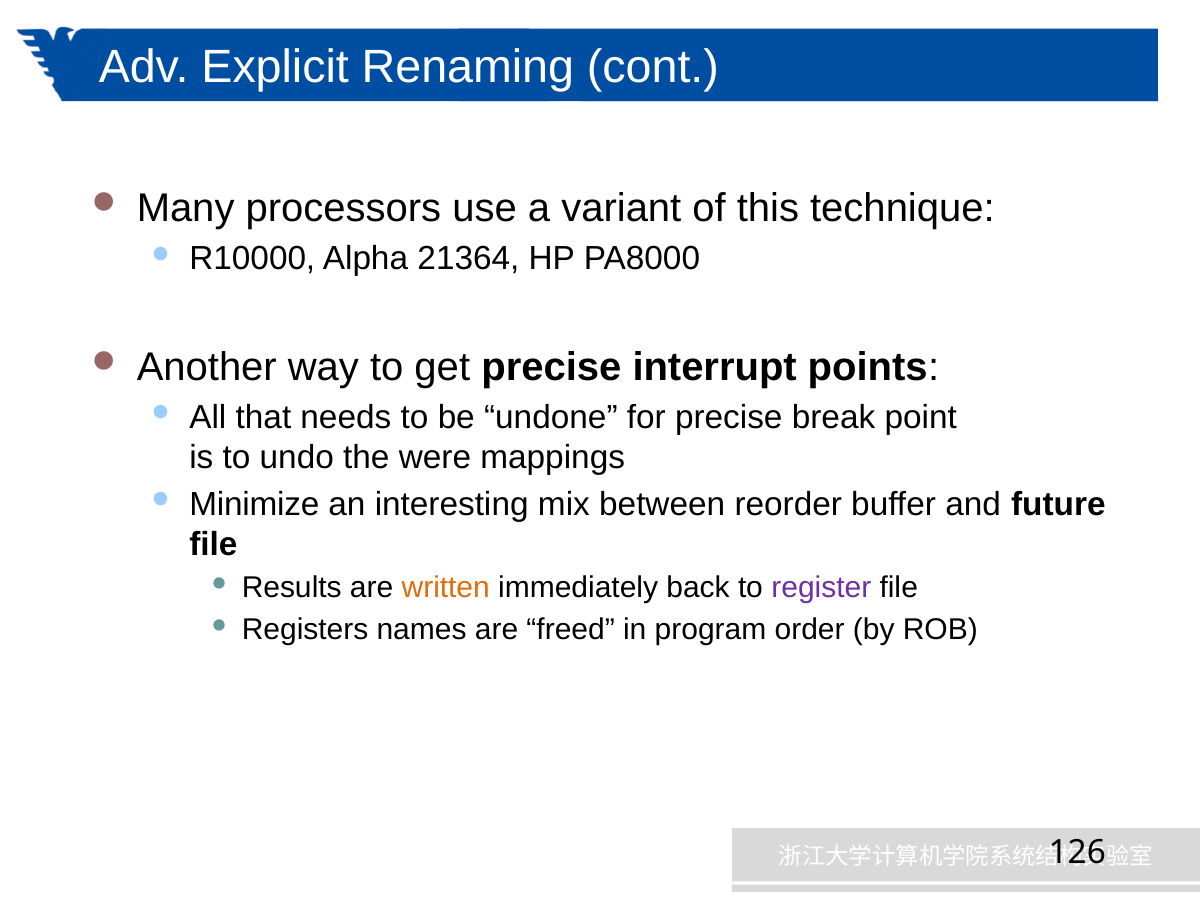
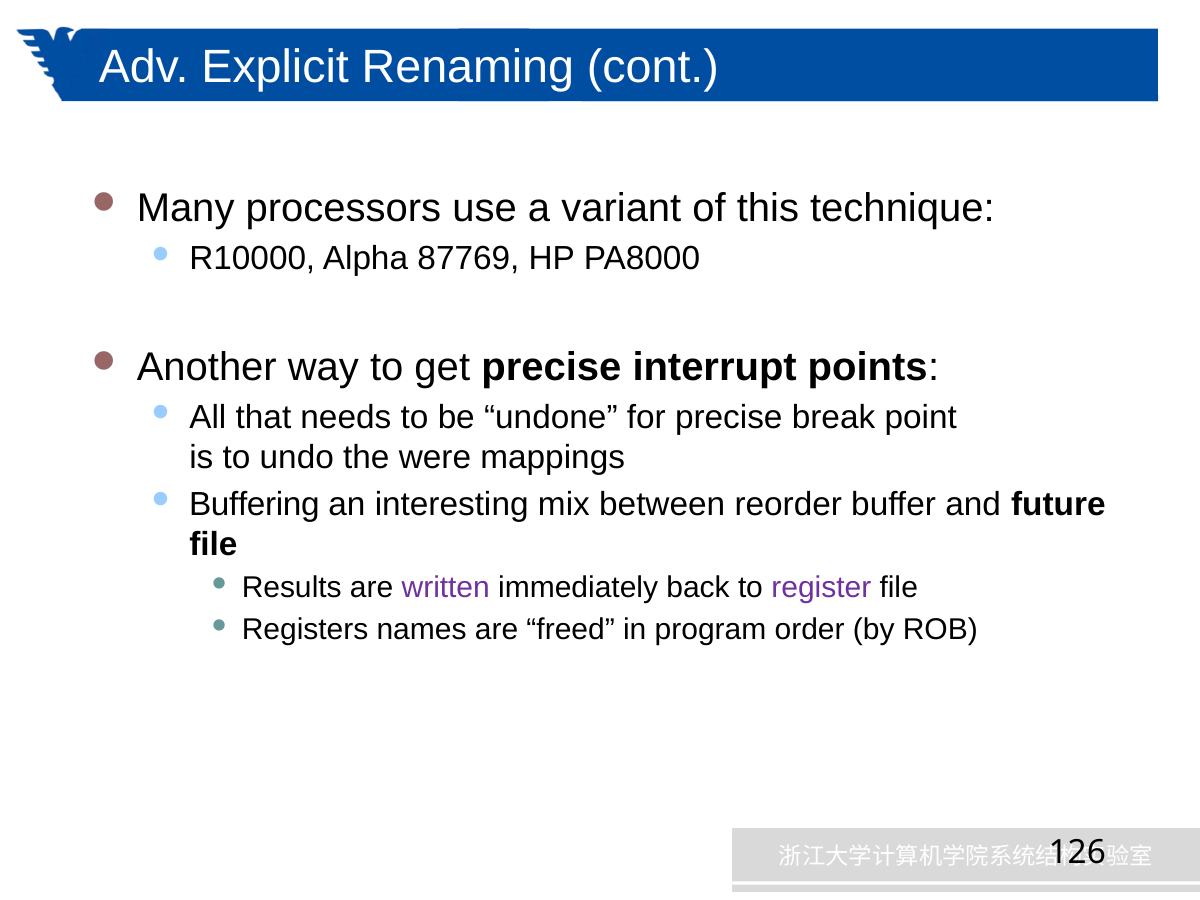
21364: 21364 -> 87769
Minimize: Minimize -> Buffering
written colour: orange -> purple
